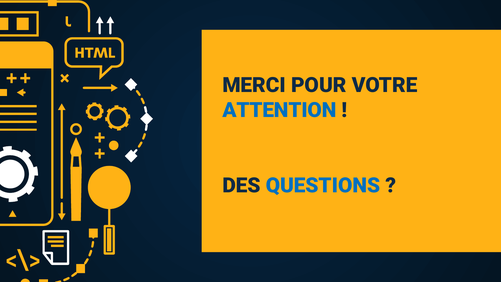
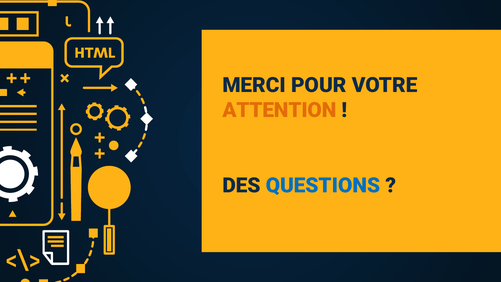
ATTENTION colour: blue -> orange
